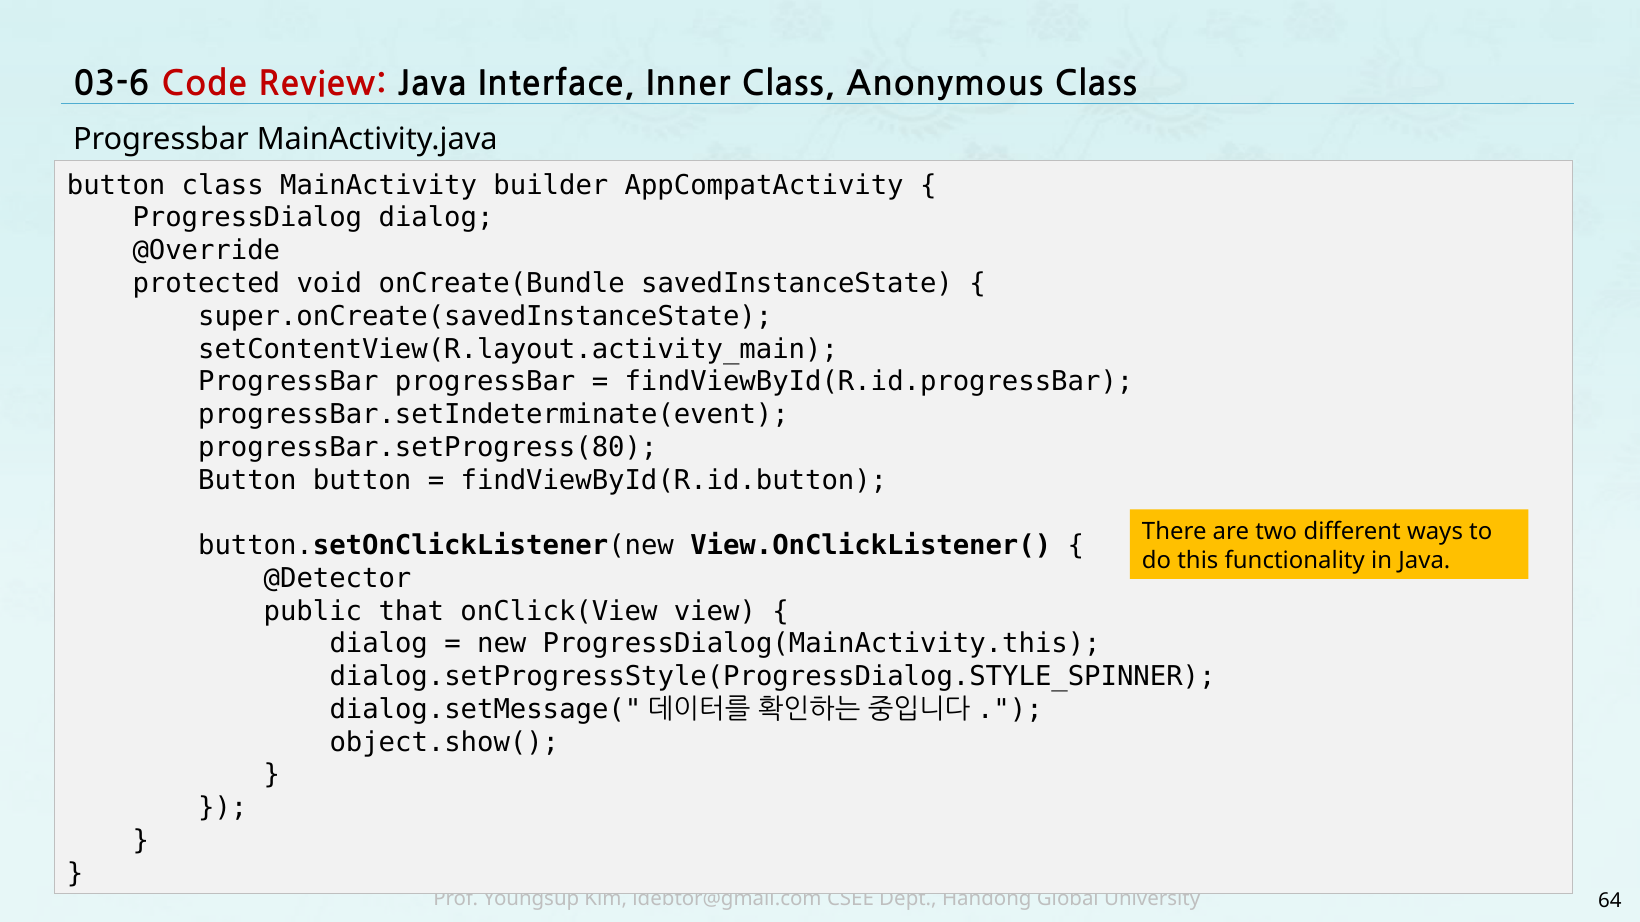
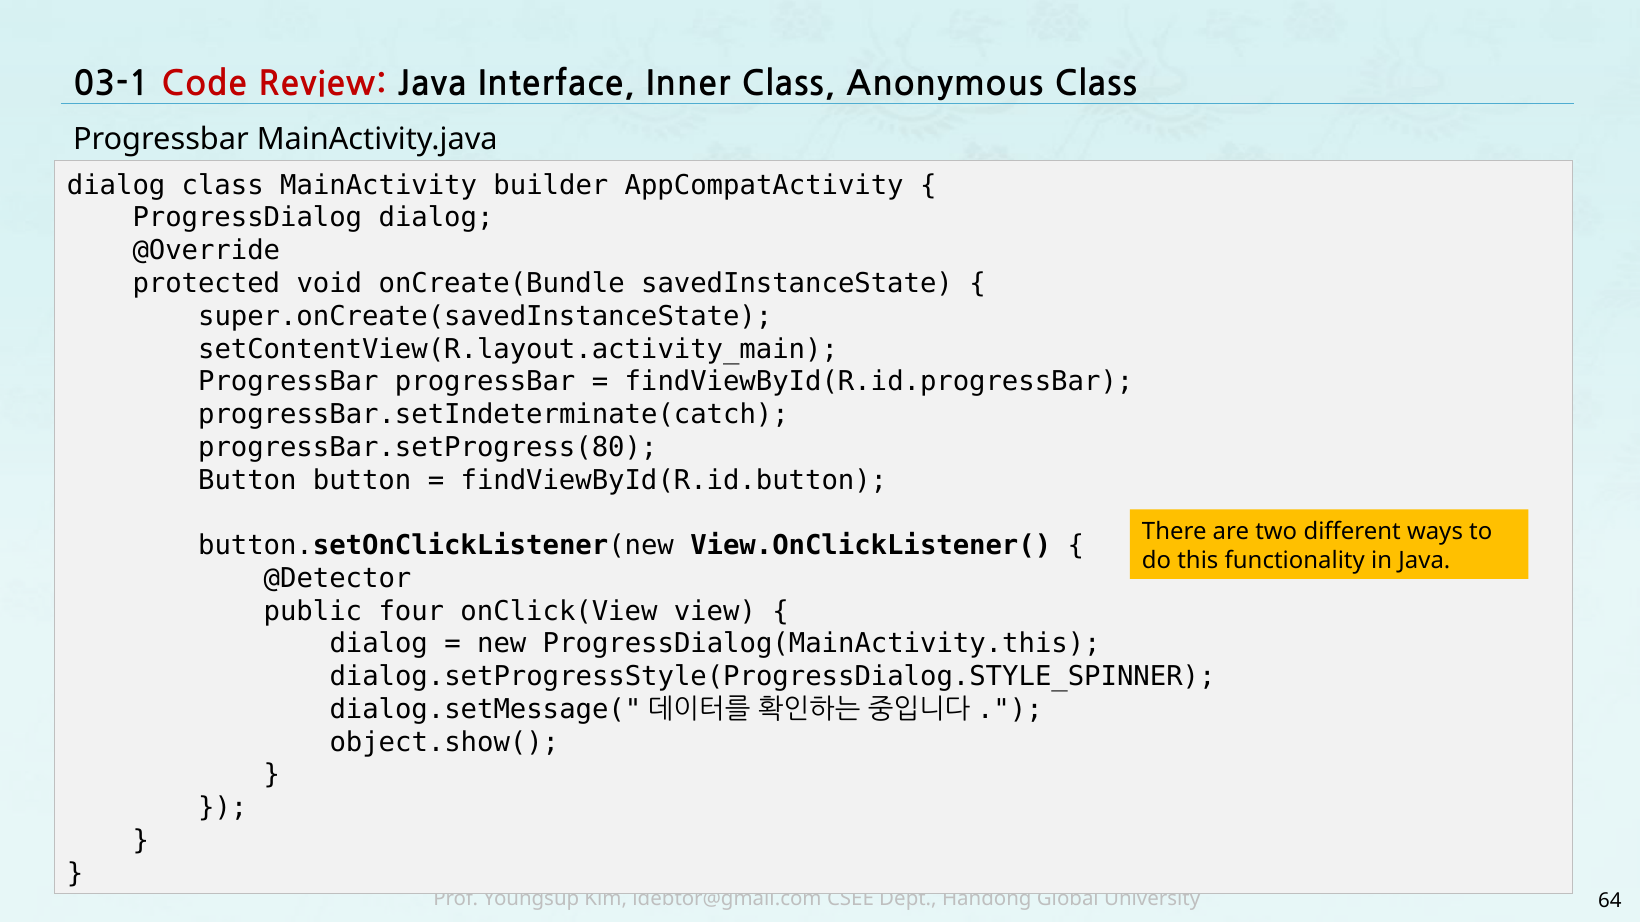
03-6: 03-6 -> 03-1
button at (116, 185): button -> dialog
progressBar.setIndeterminate(event: progressBar.setIndeterminate(event -> progressBar.setIndeterminate(catch
that: that -> four
